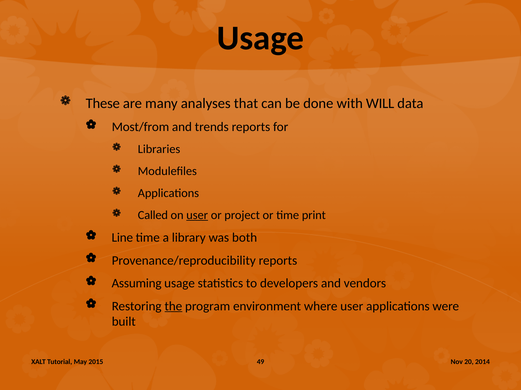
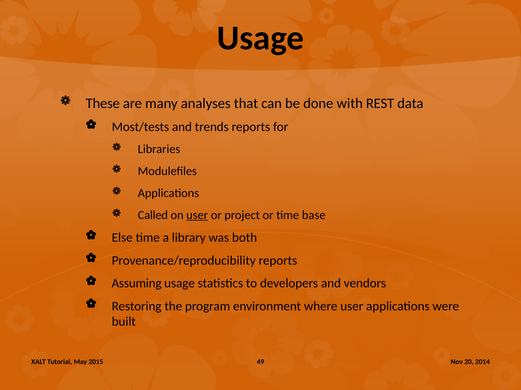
WILL: WILL -> REST
Most/from: Most/from -> Most/tests
print: print -> base
Line: Line -> Else
the underline: present -> none
